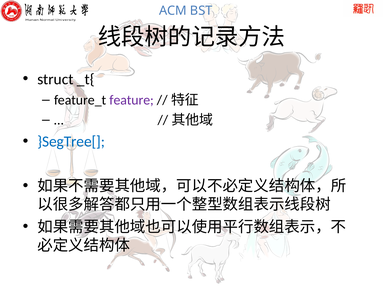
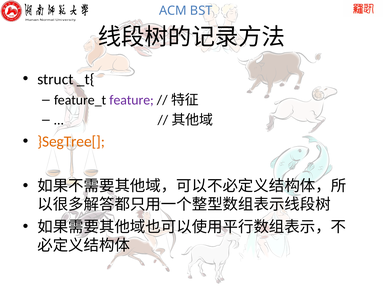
}SegTree[ colour: blue -> orange
